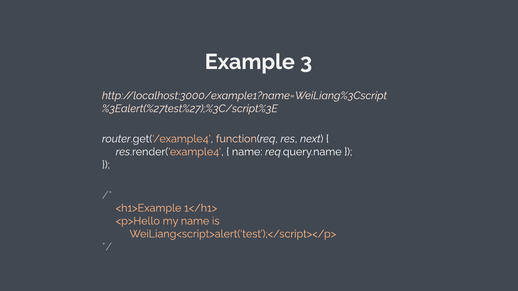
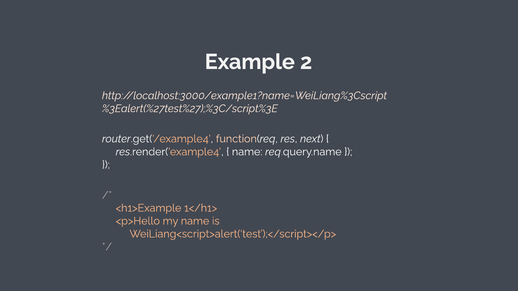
3: 3 -> 2
